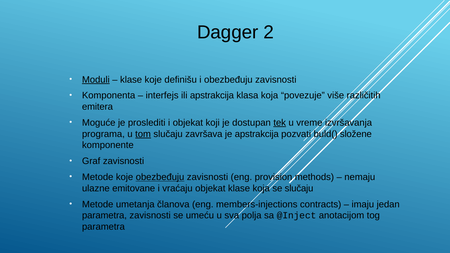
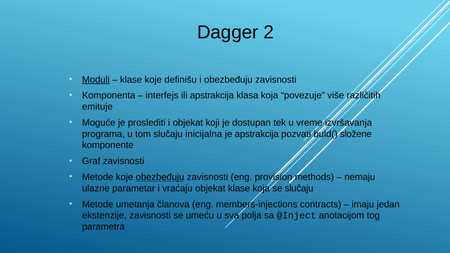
emitera: emitera -> emituje
tek underline: present -> none
tom underline: present -> none
završava: završava -> inicijalna
emitovane: emitovane -> parametar
parametra at (104, 216): parametra -> ekstenzije
